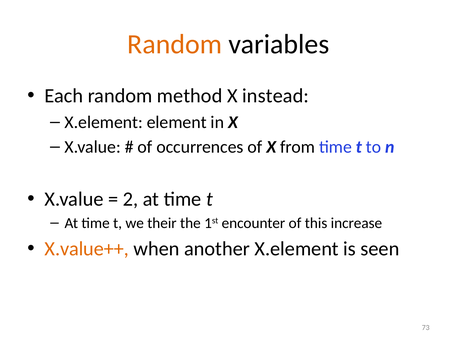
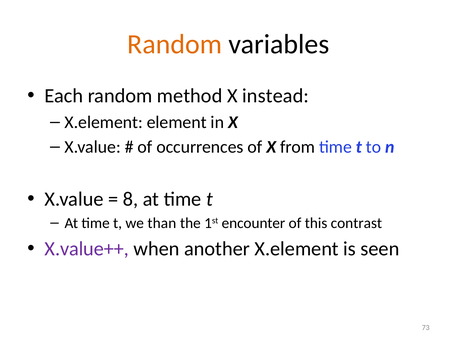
2: 2 -> 8
their: their -> than
increase: increase -> contrast
X.value++ colour: orange -> purple
